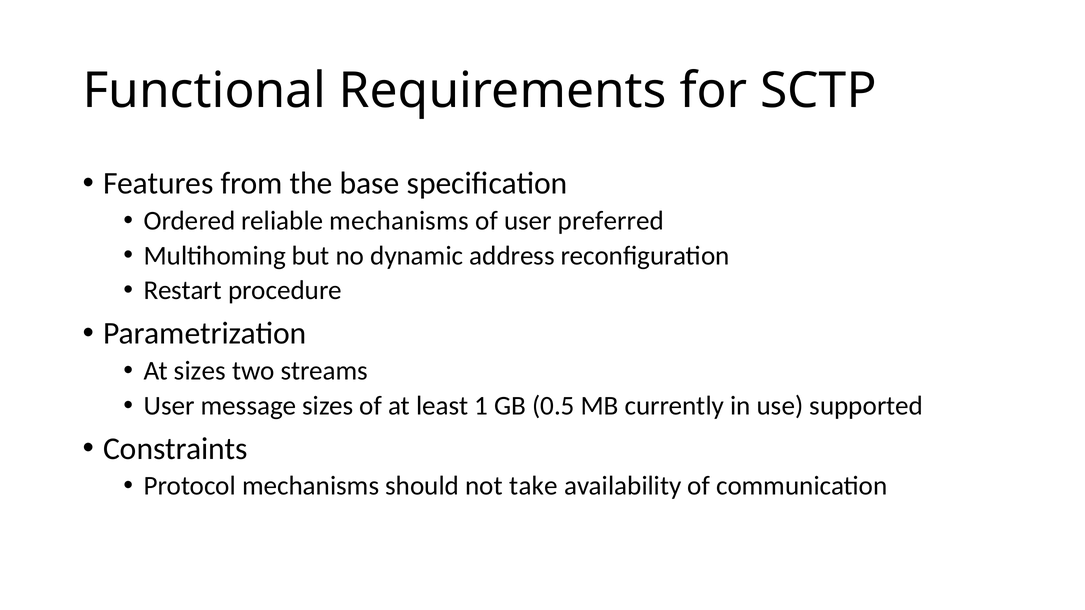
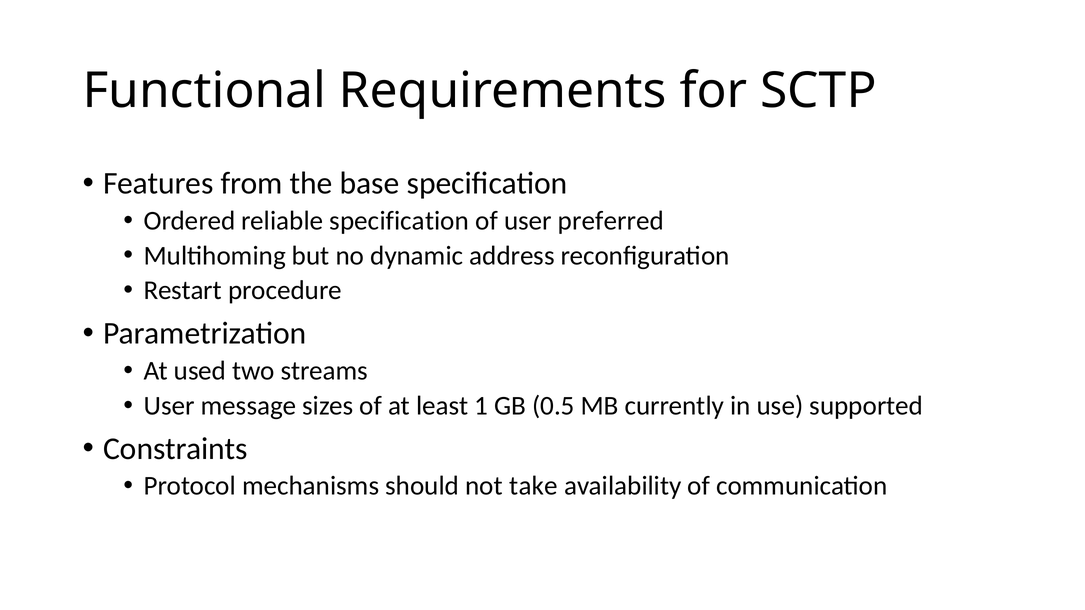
reliable mechanisms: mechanisms -> specification
At sizes: sizes -> used
